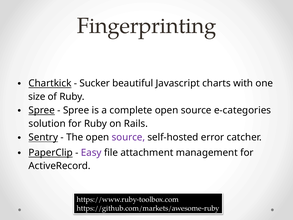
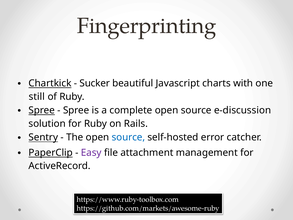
size: size -> still
e-categories: e-categories -> e-discussion
source at (128, 137) colour: purple -> blue
